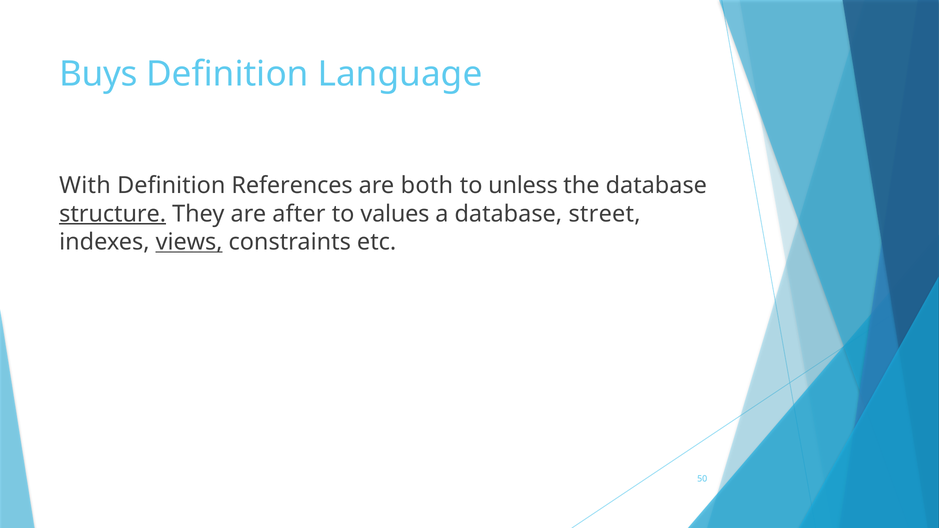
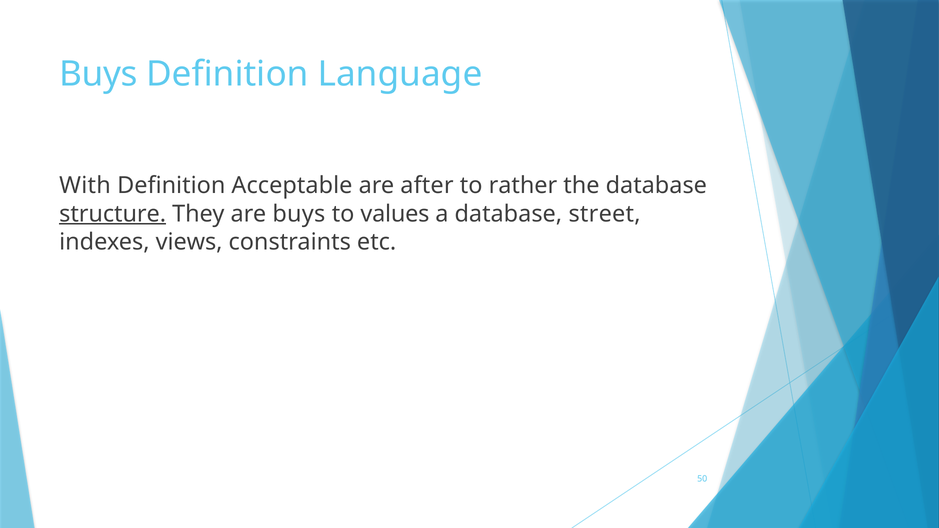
References: References -> Acceptable
both: both -> after
unless: unless -> rather
are after: after -> buys
views underline: present -> none
